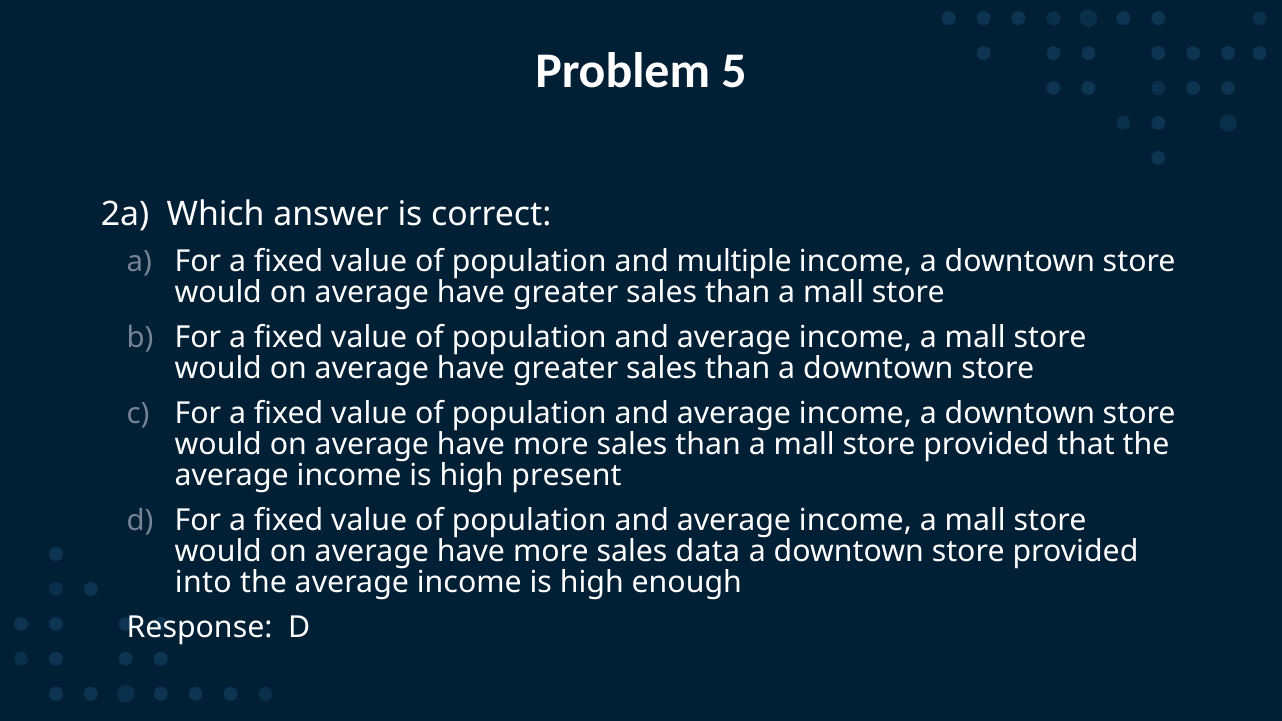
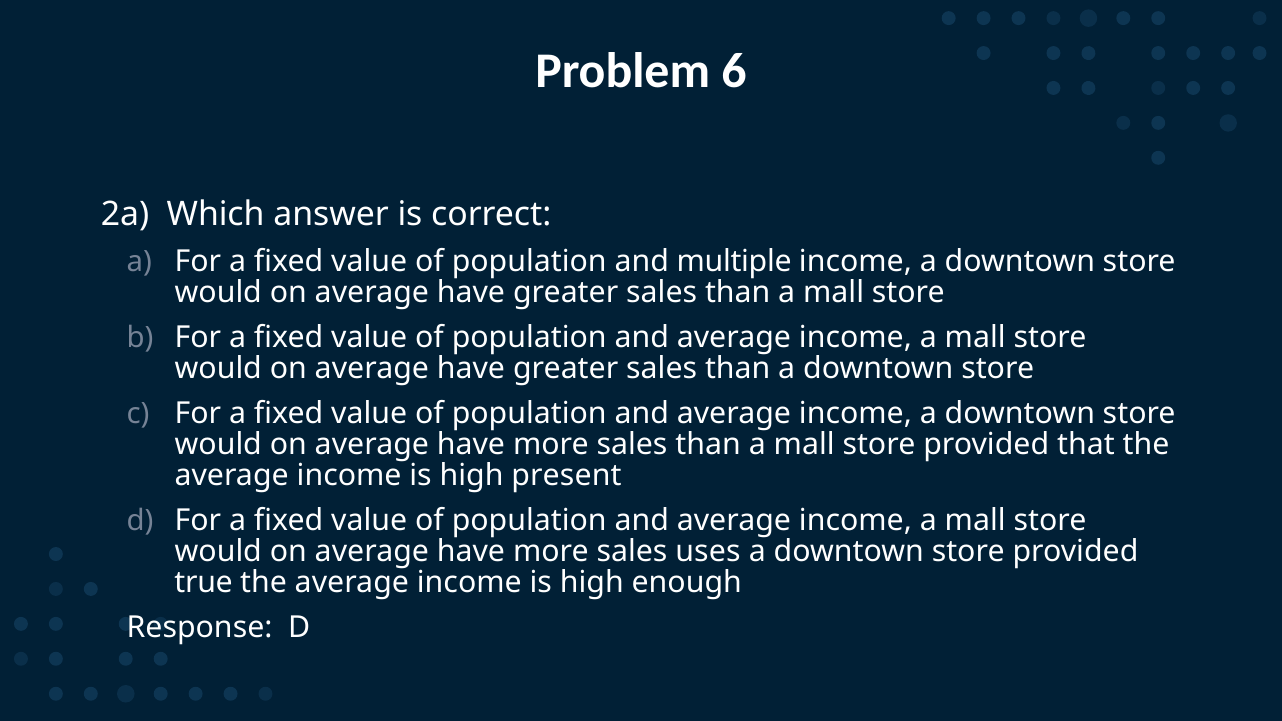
5: 5 -> 6
data: data -> uses
into: into -> true
